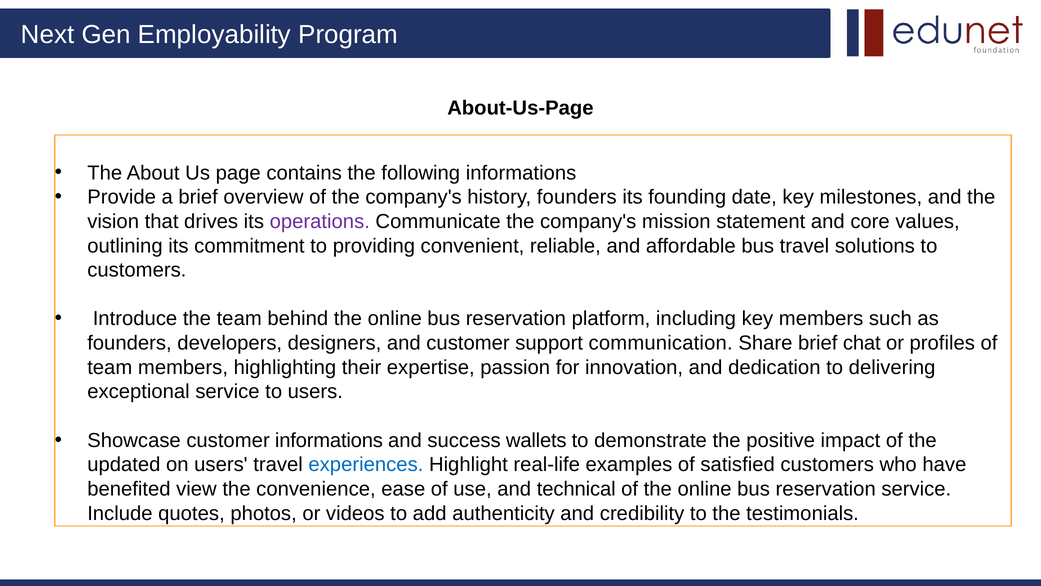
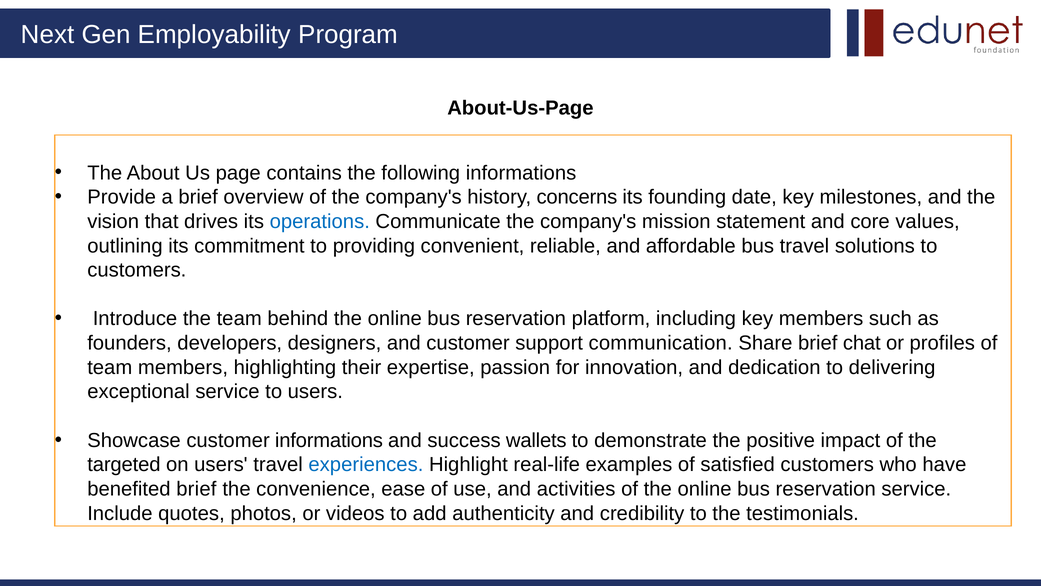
history founders: founders -> concerns
operations colour: purple -> blue
updated: updated -> targeted
benefited view: view -> brief
technical: technical -> activities
